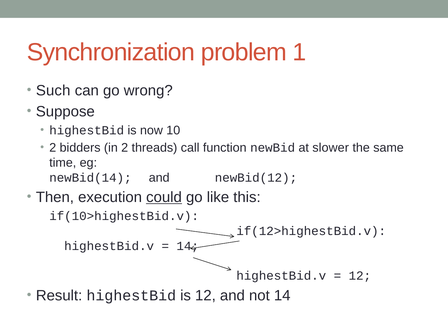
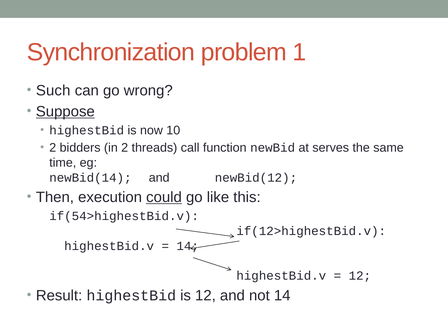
Suppose underline: none -> present
slower: slower -> serves
if(10>highestBid.v: if(10>highestBid.v -> if(54>highestBid.v
